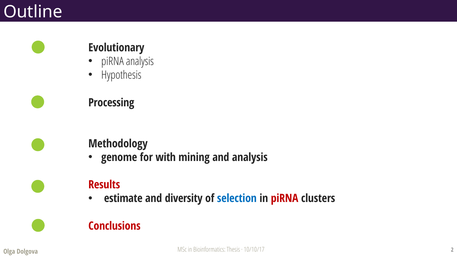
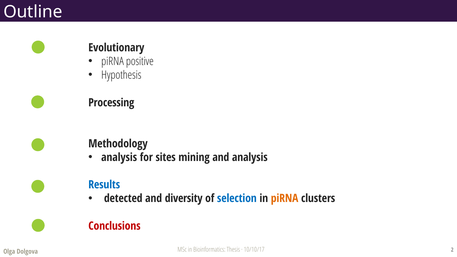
piRNA analysis: analysis -> positive
genome at (119, 157): genome -> analysis
with: with -> sites
Results colour: red -> blue
estimate: estimate -> detected
piRNA at (285, 199) colour: red -> orange
